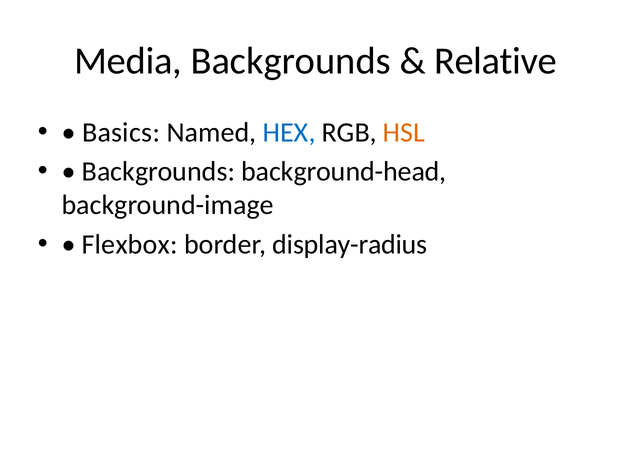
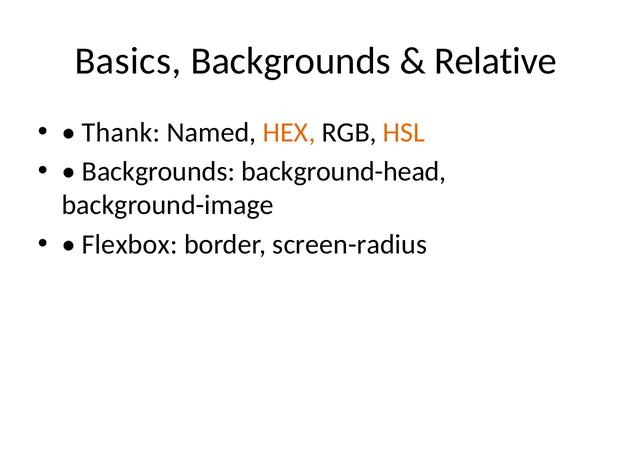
Media: Media -> Basics
Basics: Basics -> Thank
HEX colour: blue -> orange
display-radius: display-radius -> screen-radius
